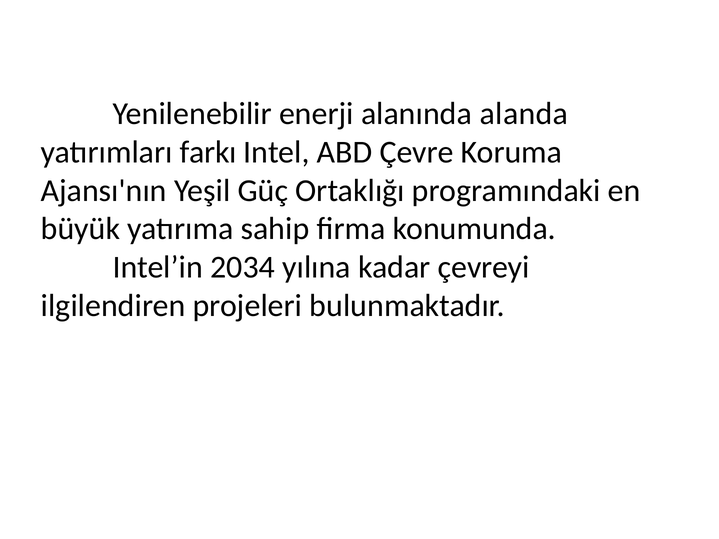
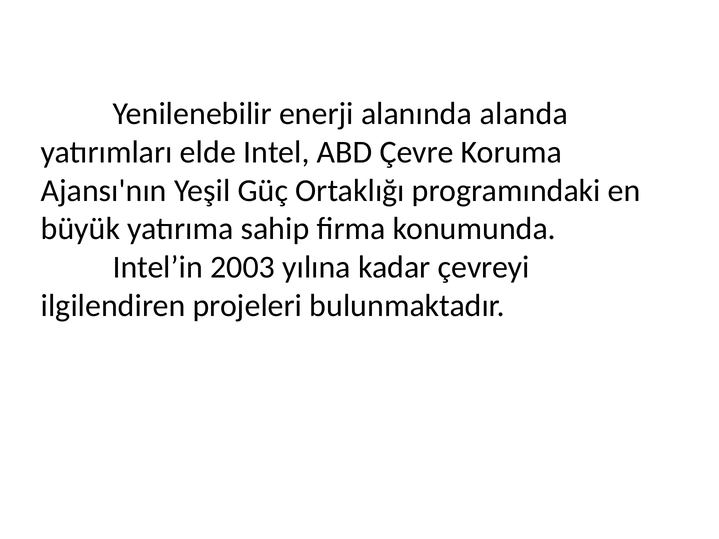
farkı: farkı -> elde
2034: 2034 -> 2003
